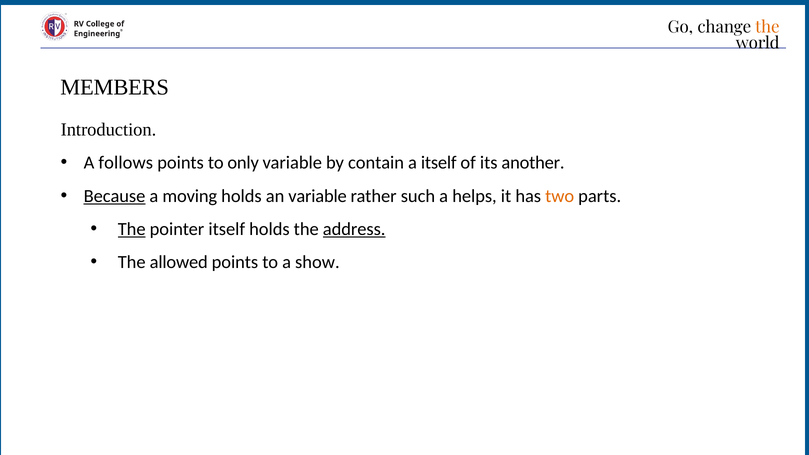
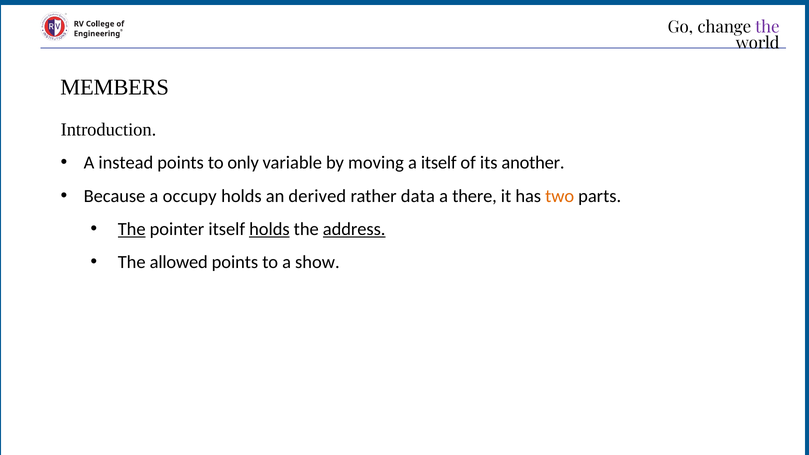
the at (767, 27) colour: orange -> purple
follows: follows -> instead
contain: contain -> moving
Because underline: present -> none
moving: moving -> occupy
an variable: variable -> derived
such: such -> data
helps: helps -> there
holds at (269, 229) underline: none -> present
